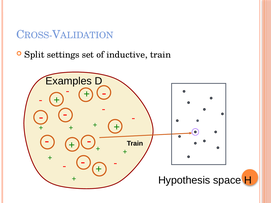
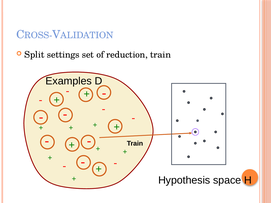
inductive: inductive -> reduction
